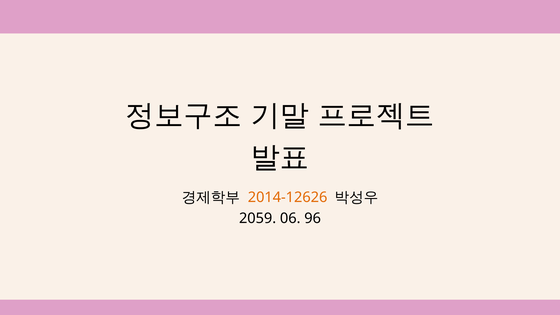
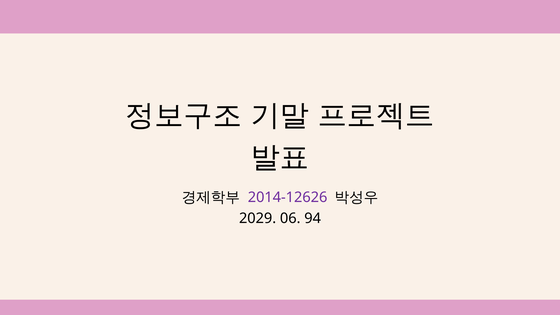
2014-12626 colour: orange -> purple
2059: 2059 -> 2029
96: 96 -> 94
